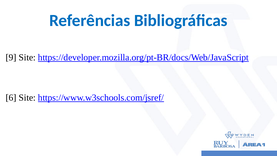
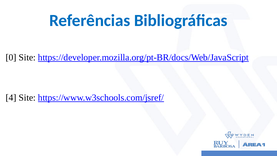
9: 9 -> 0
6: 6 -> 4
